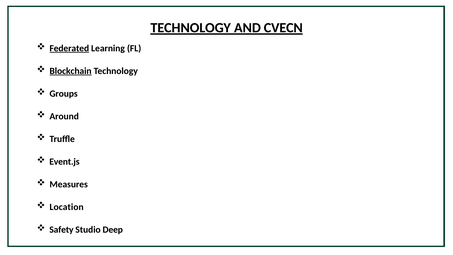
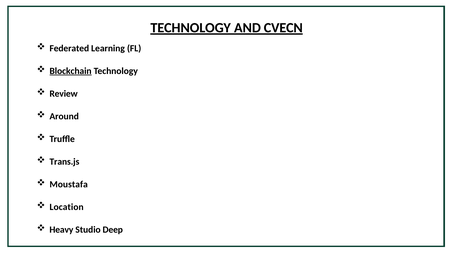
Federated underline: present -> none
Groups: Groups -> Review
Event.js: Event.js -> Trans.js
Measures: Measures -> Moustafa
Safety: Safety -> Heavy
